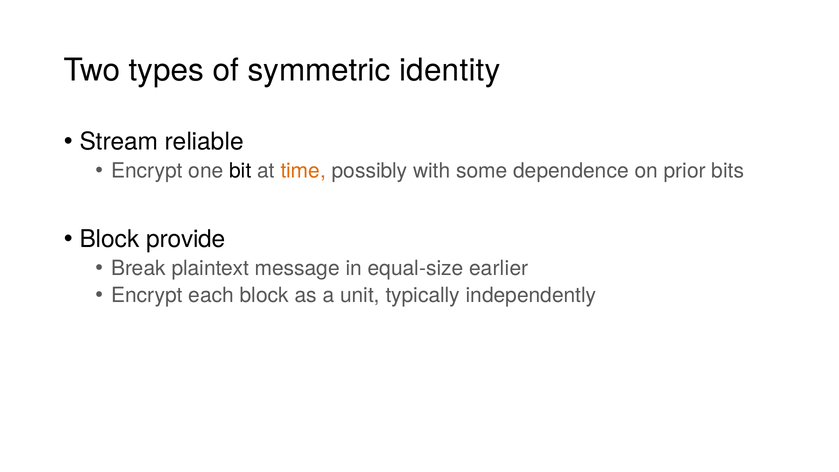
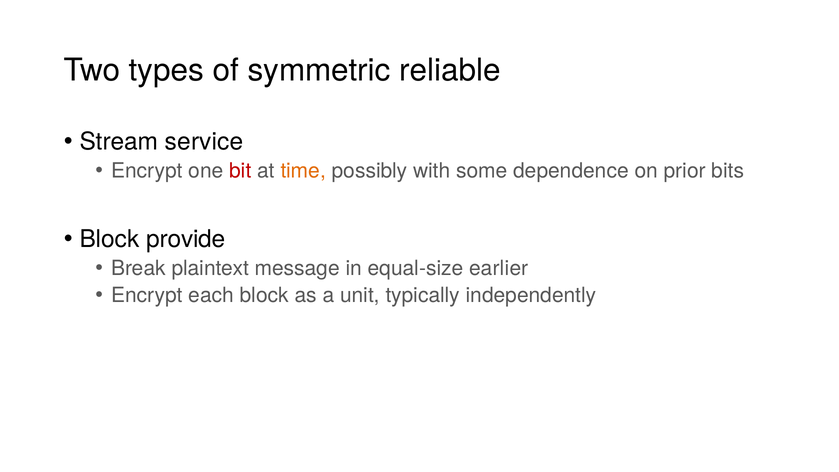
identity: identity -> reliable
reliable: reliable -> service
bit colour: black -> red
